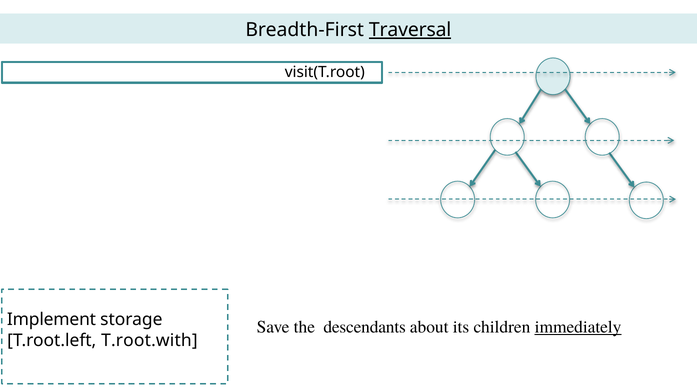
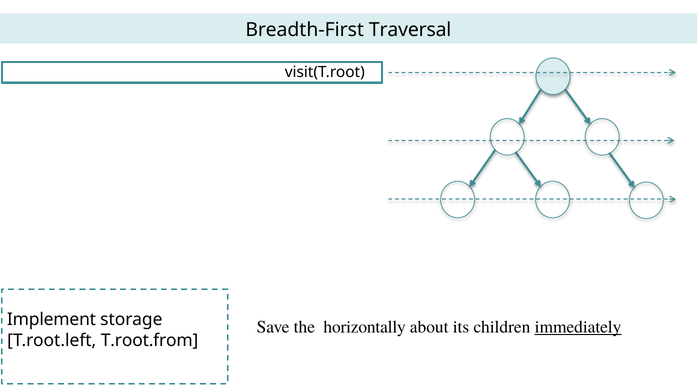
Traversal underline: present -> none
descendants: descendants -> horizontally
T.root.with: T.root.with -> T.root.from
